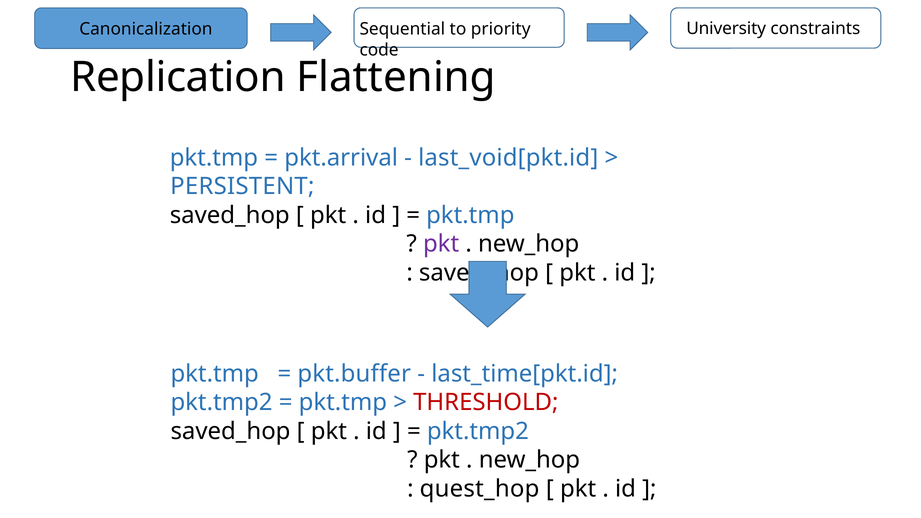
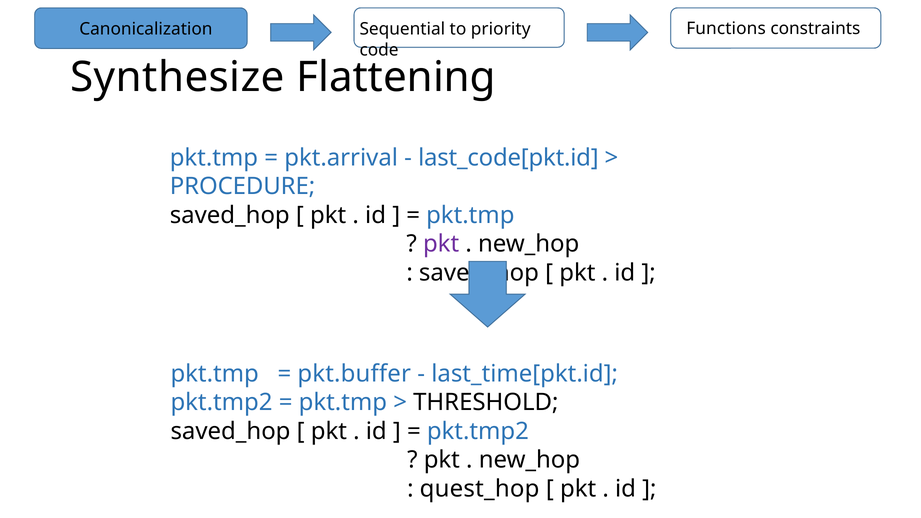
University: University -> Functions
Replication: Replication -> Synthesize
last_void[pkt.id: last_void[pkt.id -> last_code[pkt.id
PERSISTENT: PERSISTENT -> PROCEDURE
THRESHOLD colour: red -> black
